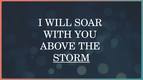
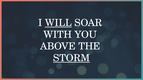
WILL underline: none -> present
